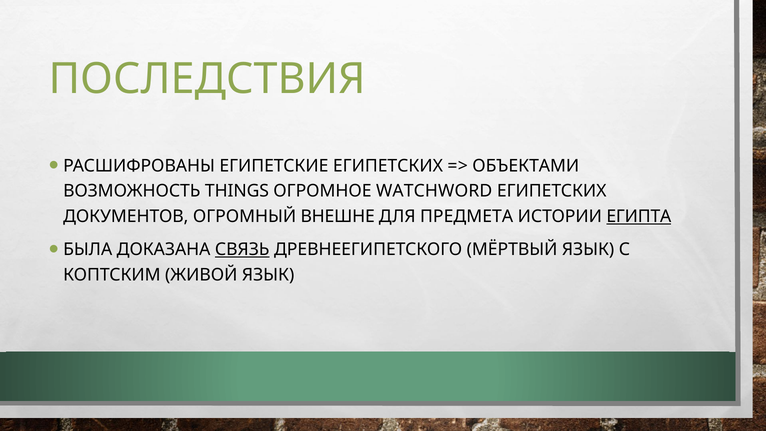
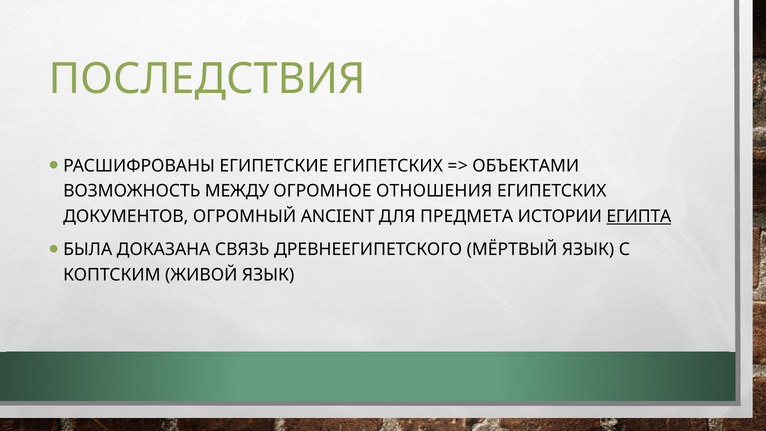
THINGS: THINGS -> МЕЖДУ
WATCHWORD: WATCHWORD -> ОТНОШЕНИЯ
ВНЕШНЕ: ВНЕШНЕ -> ANCIENT
СВЯЗЬ underline: present -> none
